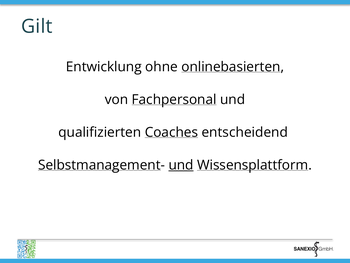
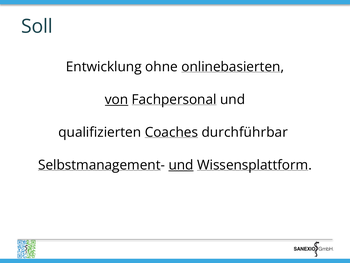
Gilt: Gilt -> Soll
von underline: none -> present
entscheidend: entscheidend -> durchführbar
